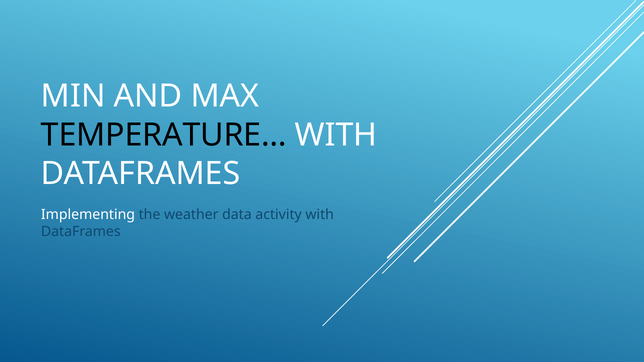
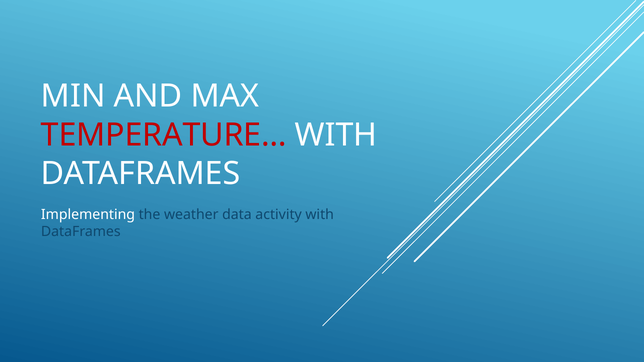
TEMPERATURE… colour: black -> red
